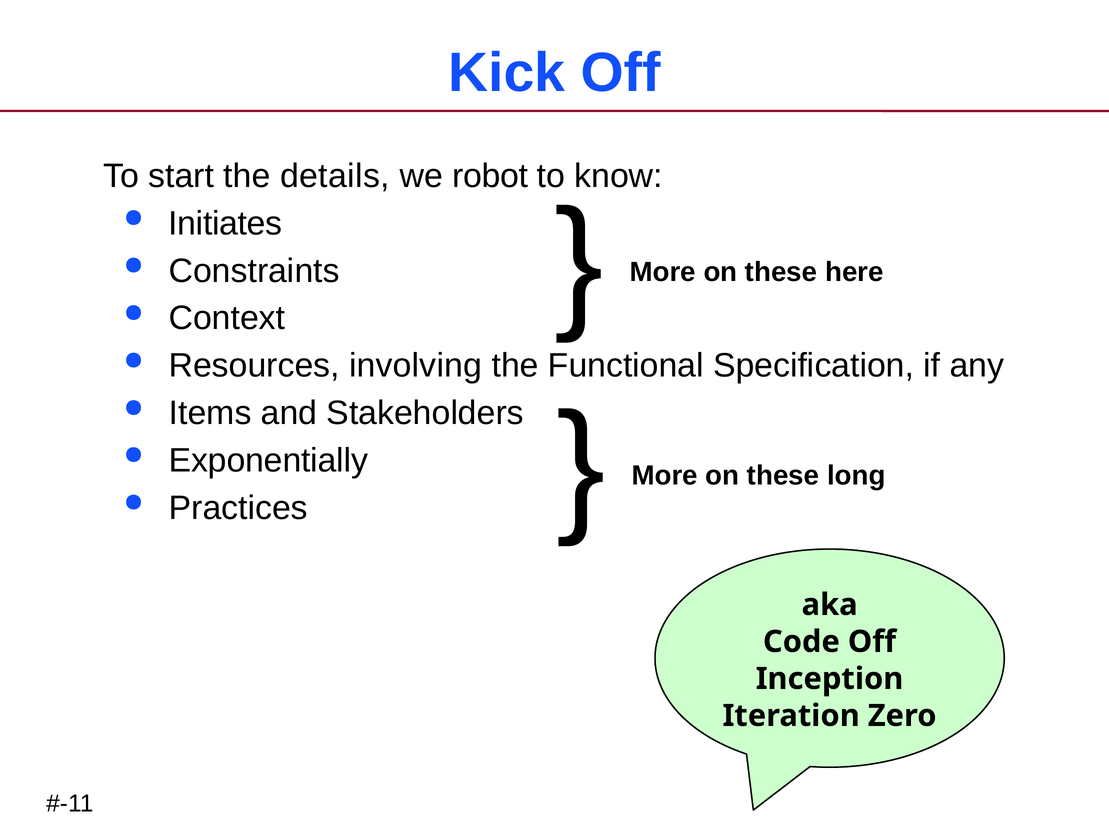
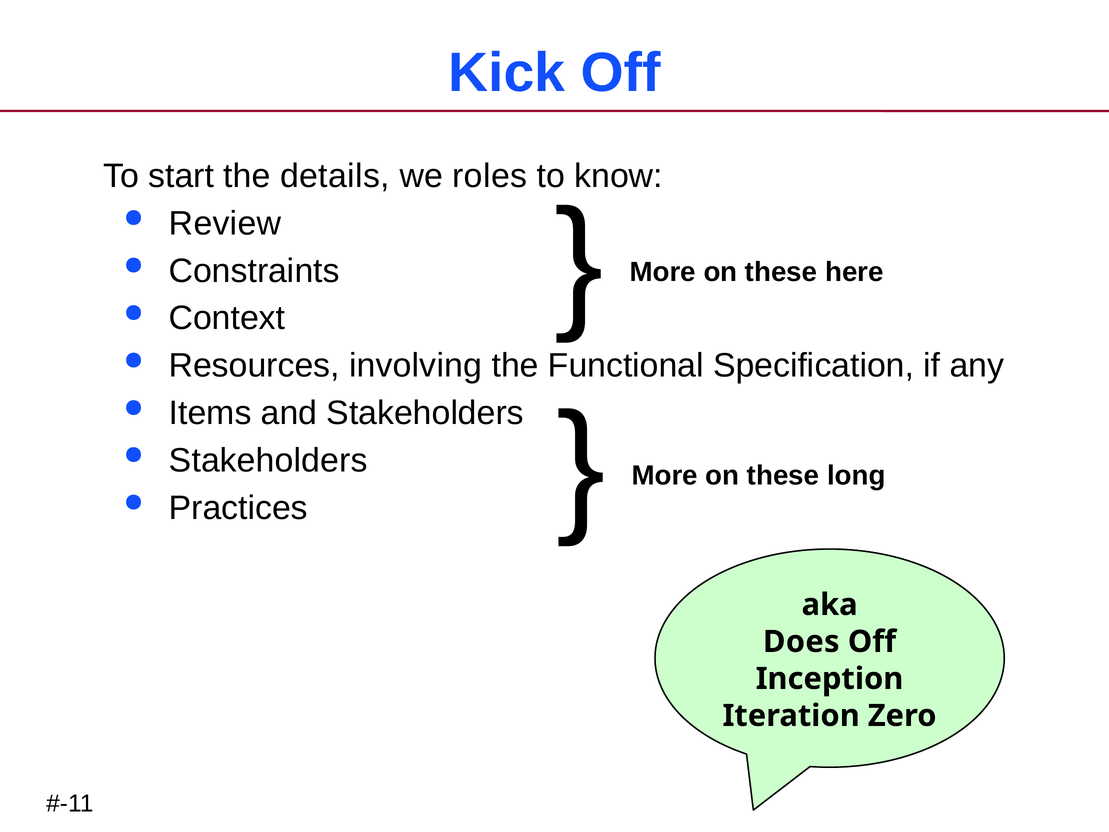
robot: robot -> roles
Initiates: Initiates -> Review
Exponentially at (268, 460): Exponentially -> Stakeholders
Code: Code -> Does
